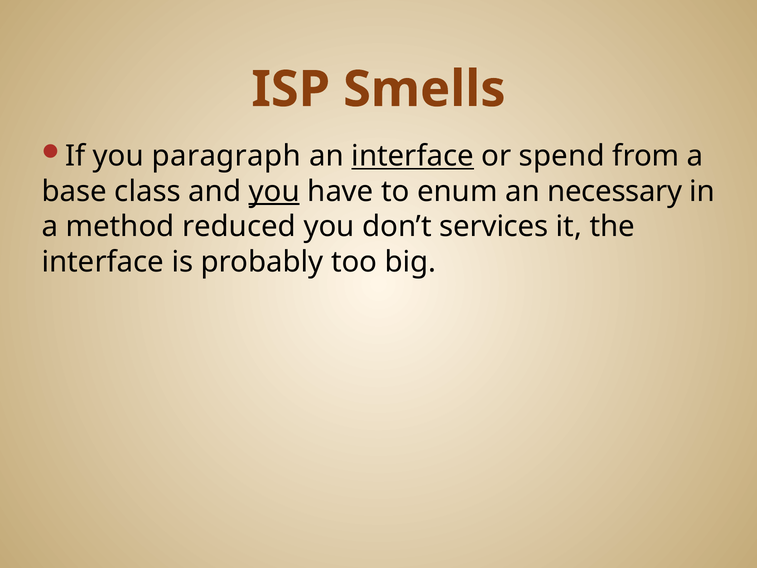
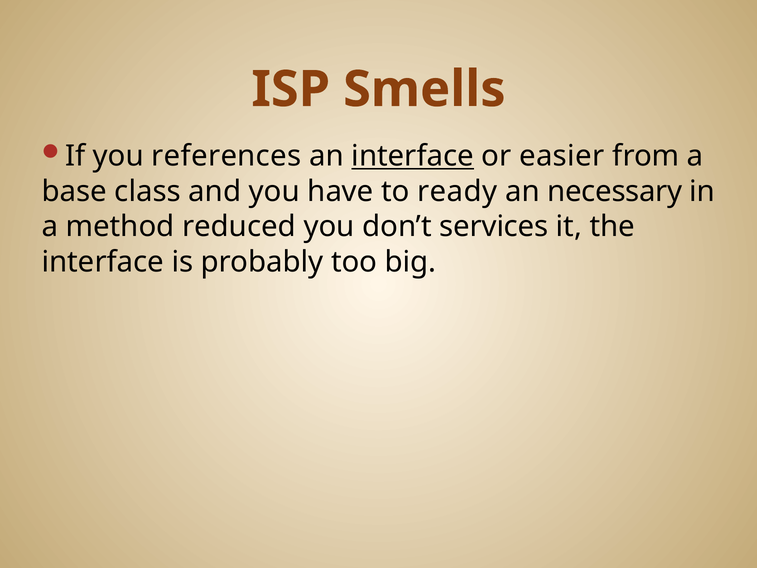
paragraph: paragraph -> references
spend: spend -> easier
you at (274, 191) underline: present -> none
enum: enum -> ready
